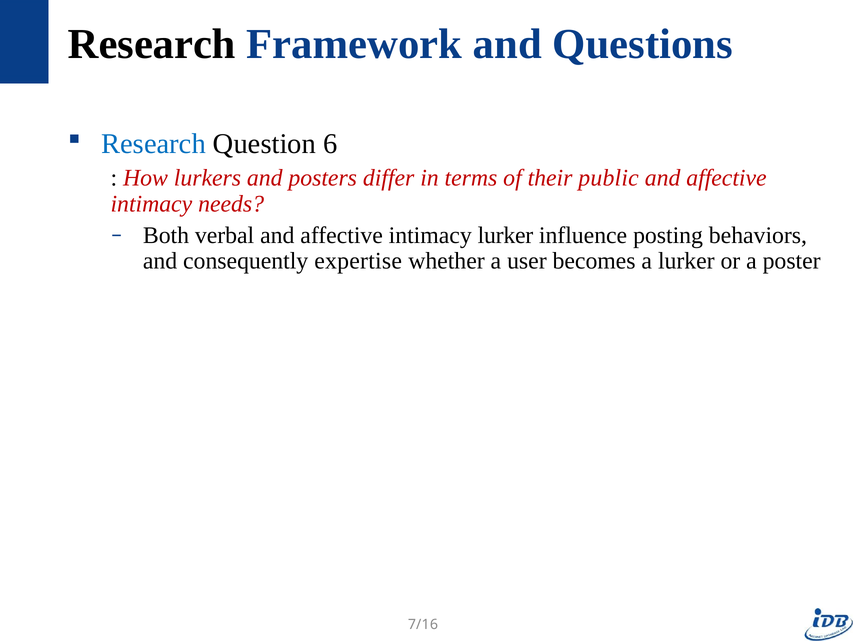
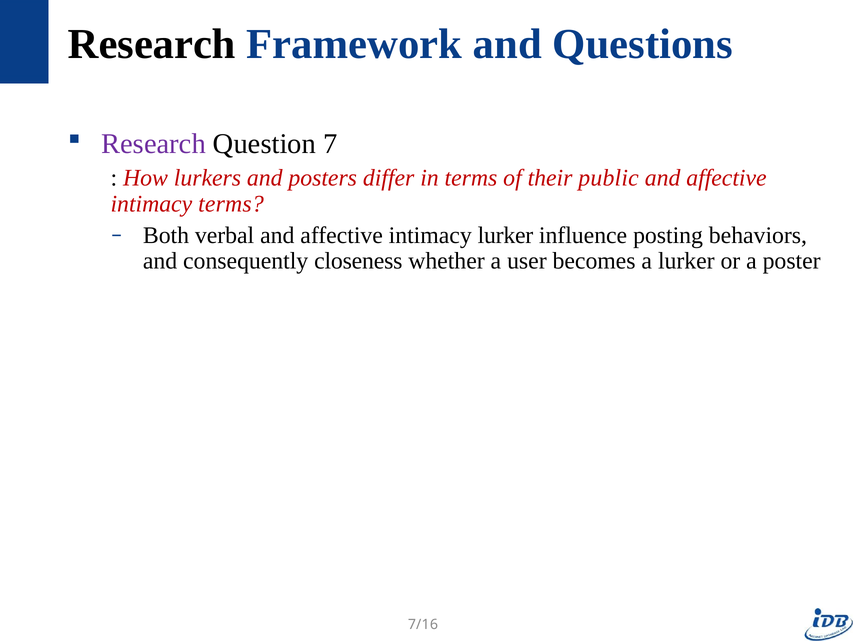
Research at (154, 144) colour: blue -> purple
6: 6 -> 7
intimacy needs: needs -> terms
expertise: expertise -> closeness
